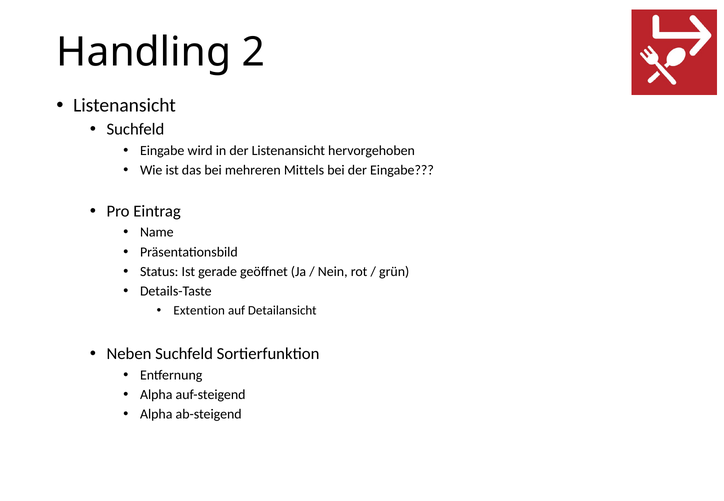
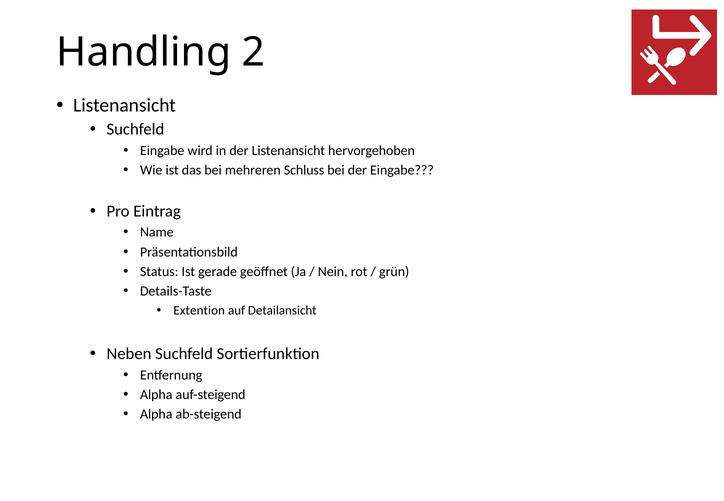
Mittels: Mittels -> Schluss
